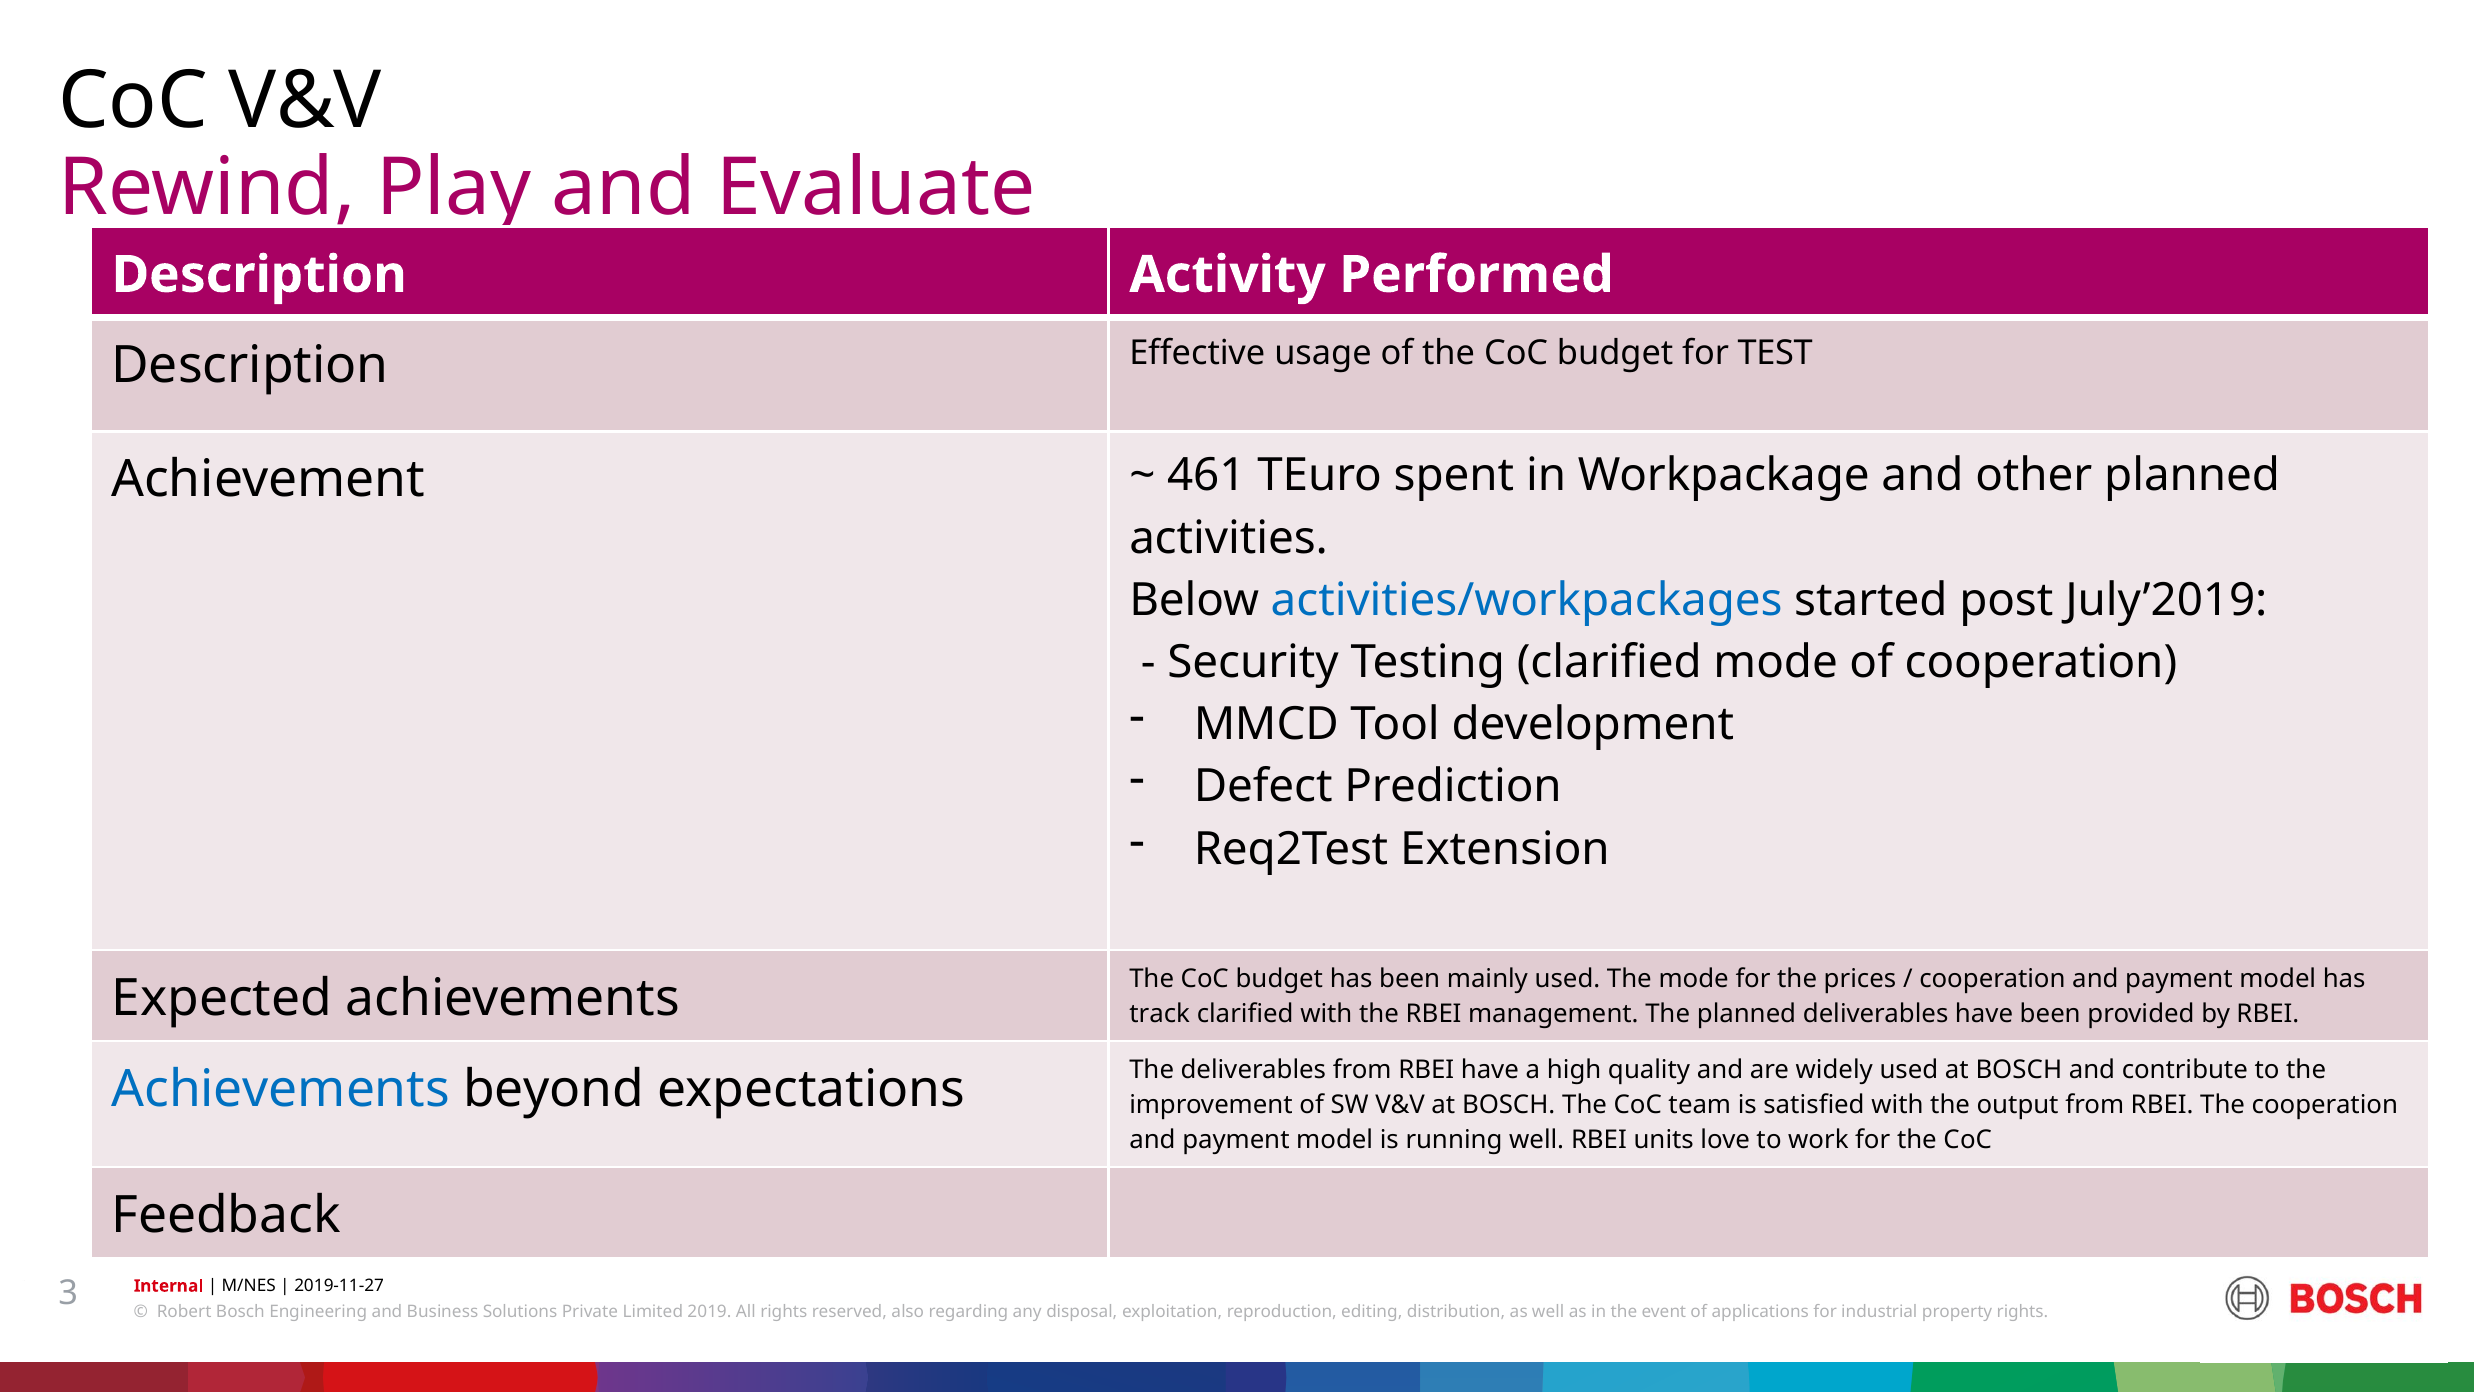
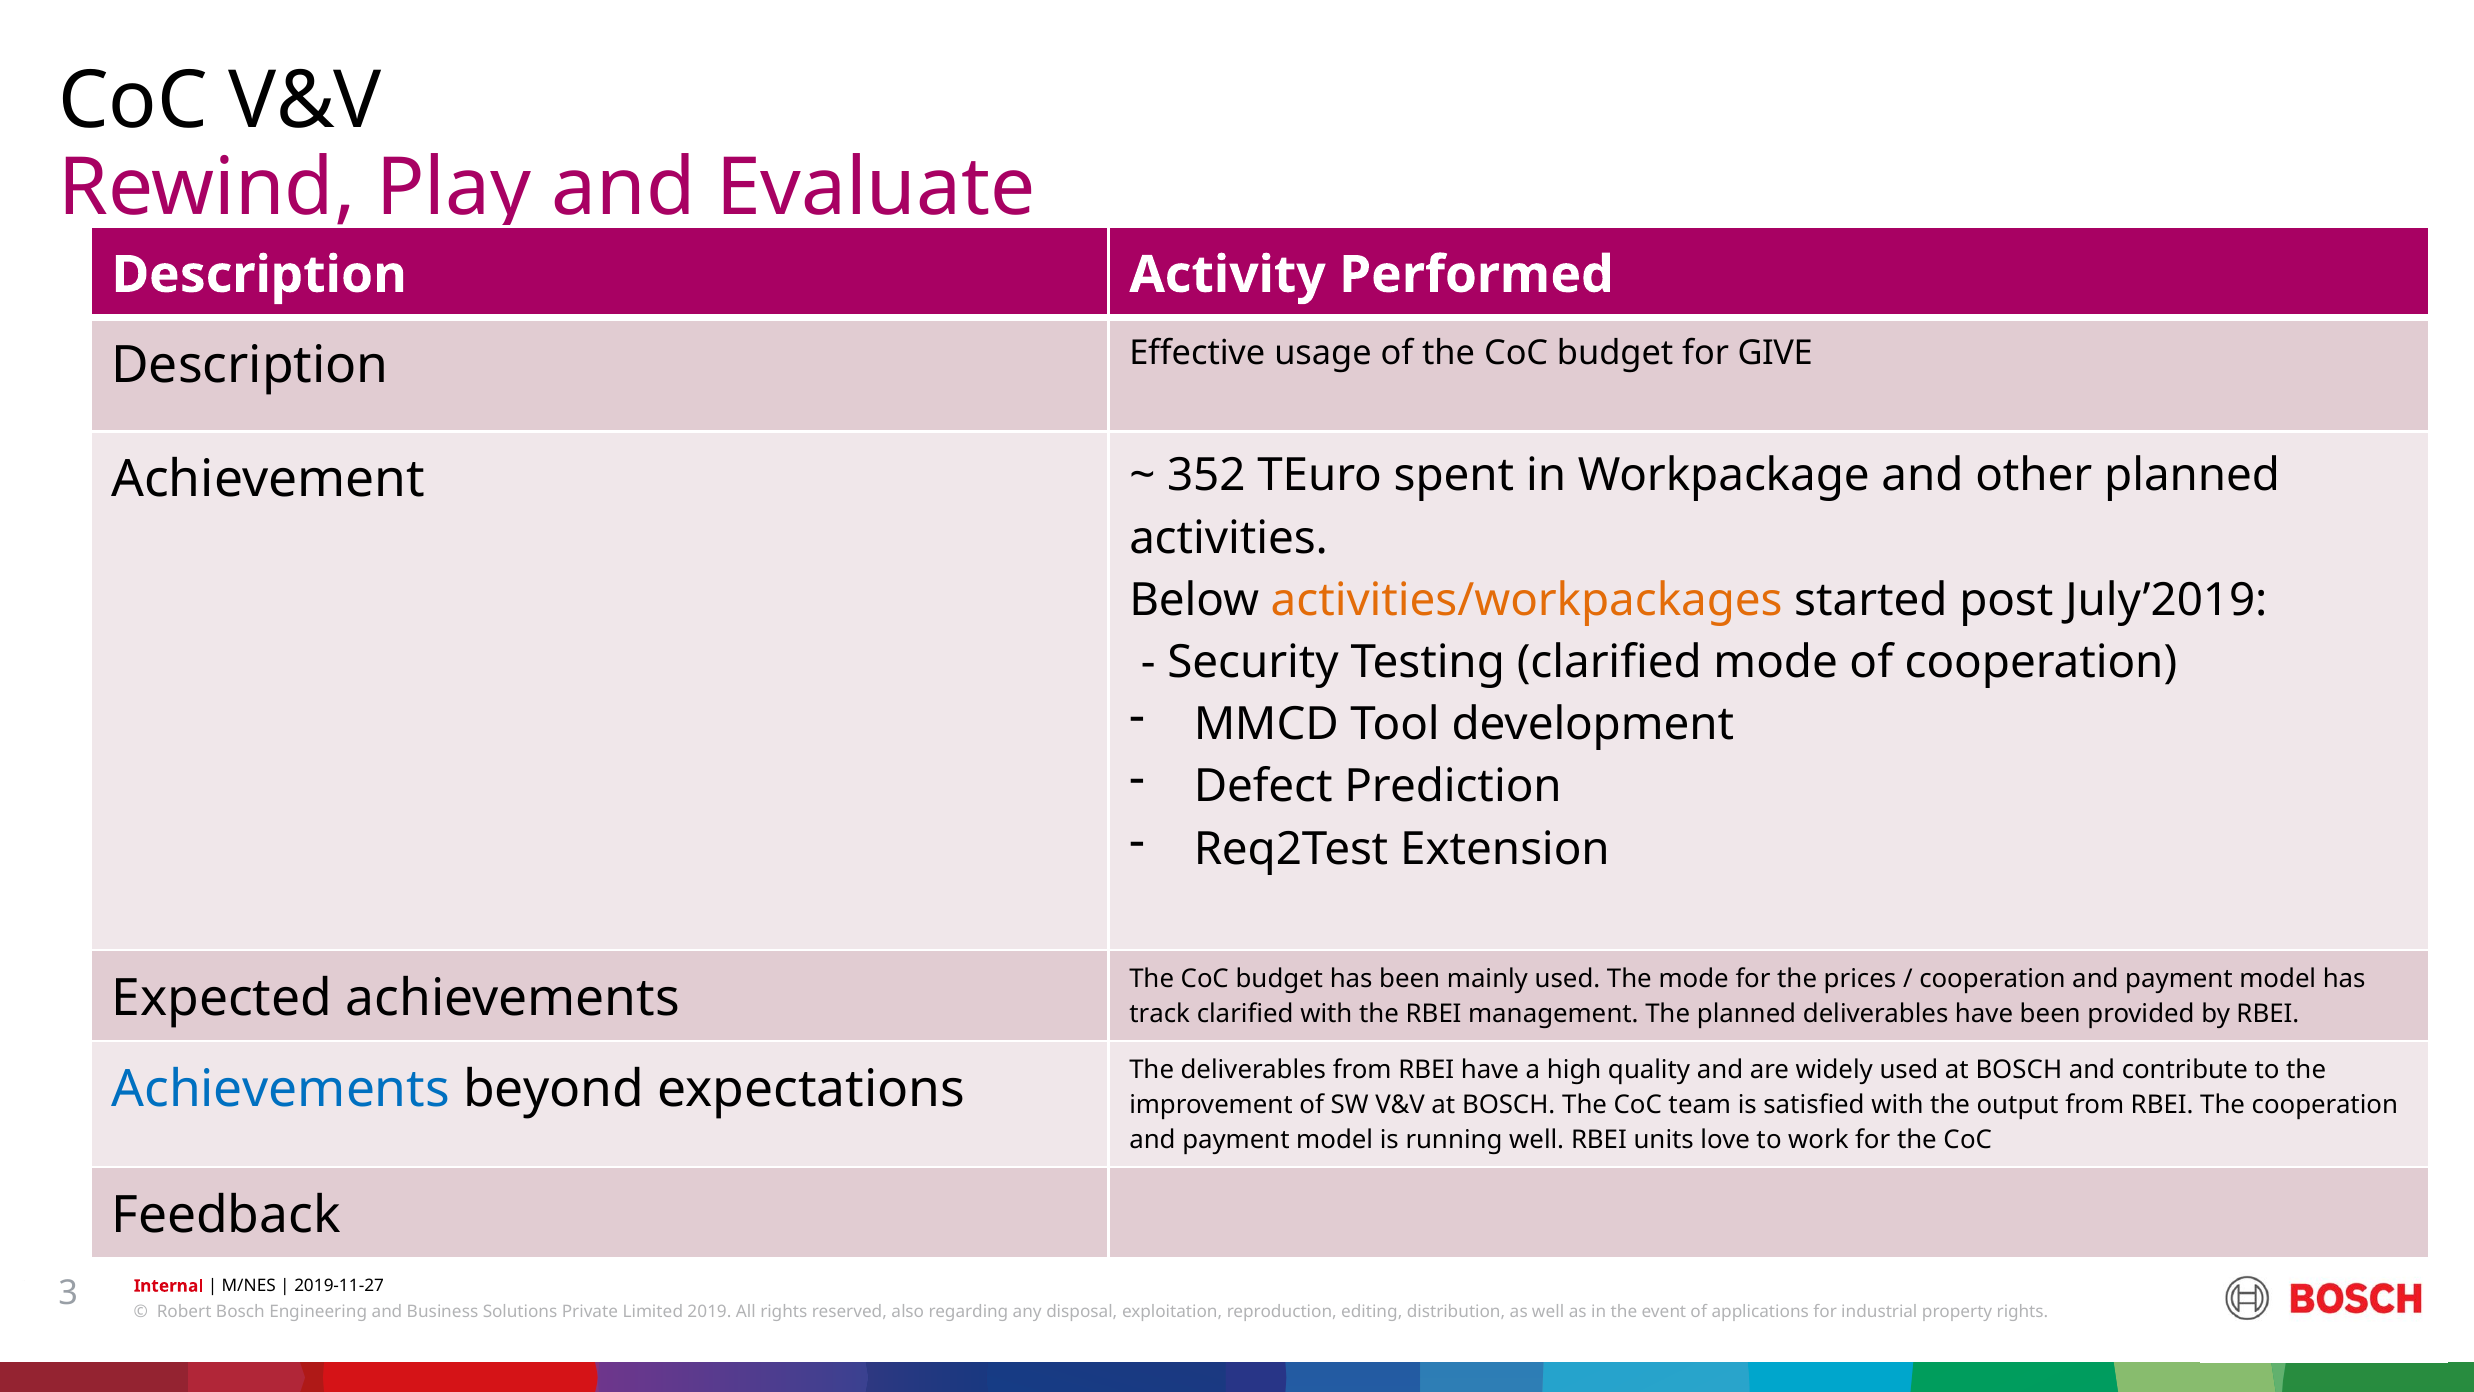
TEST: TEST -> GIVE
461: 461 -> 352
activities/workpackages colour: blue -> orange
